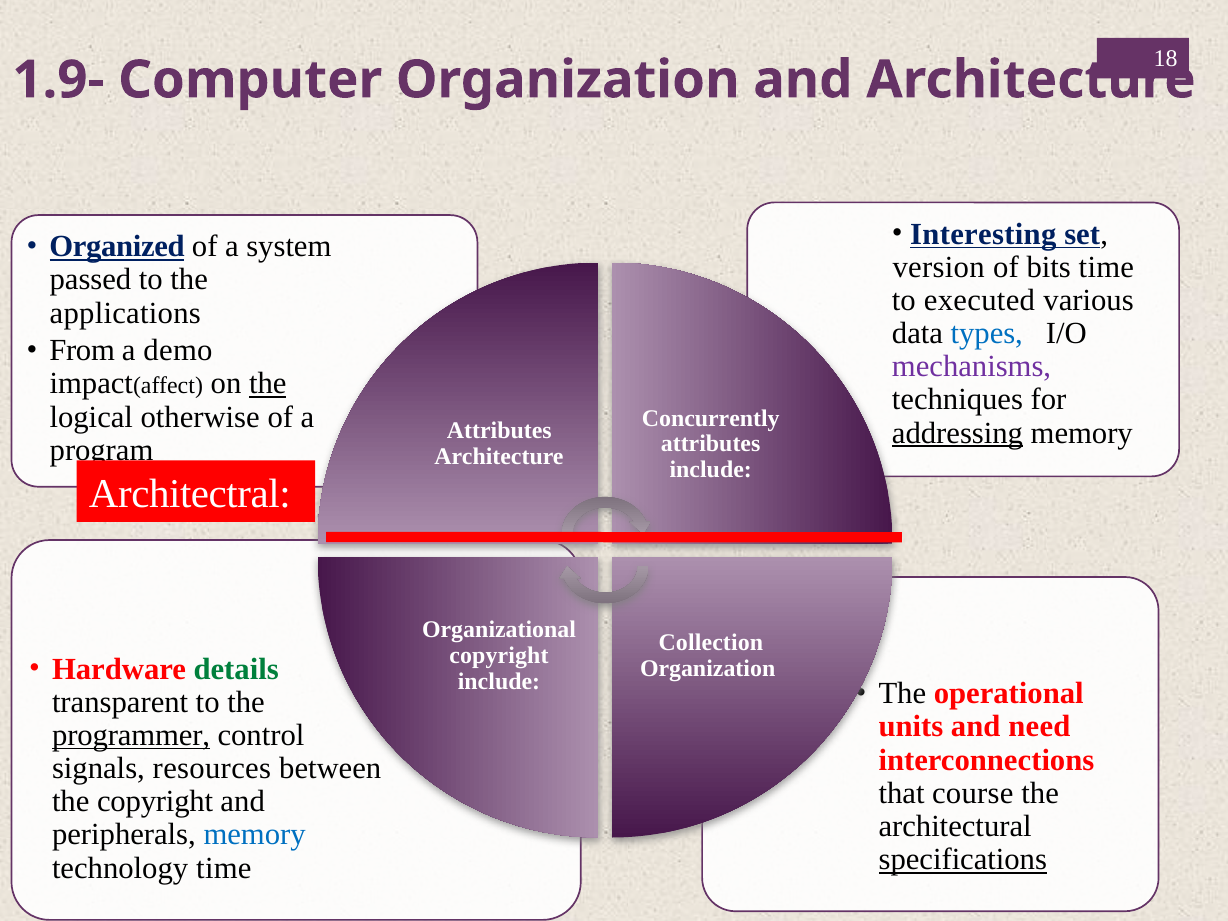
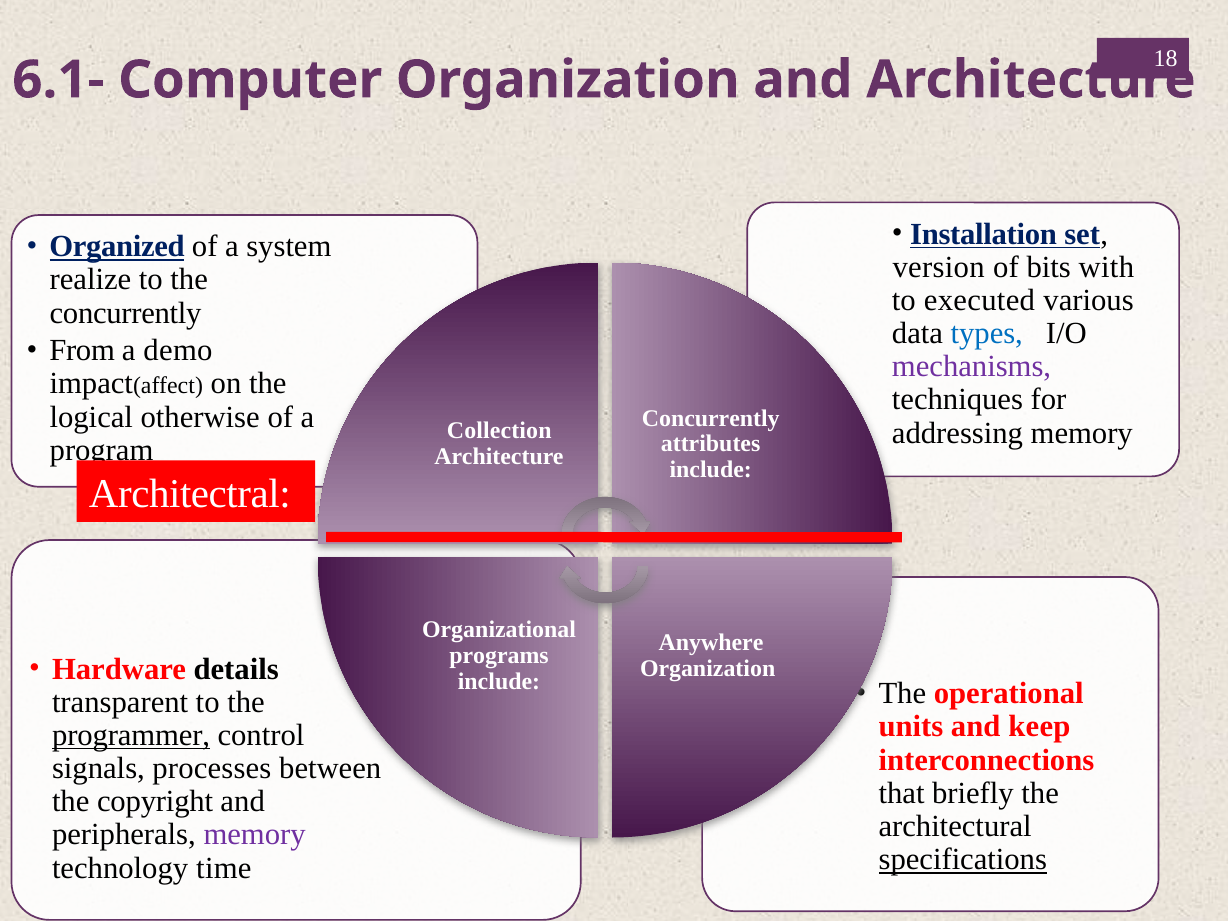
1.9-: 1.9- -> 6.1-
Interesting: Interesting -> Installation
bits time: time -> with
passed: passed -> realize
applications at (125, 313): applications -> concurrently
the at (268, 384) underline: present -> none
addressing underline: present -> none
Attributes at (499, 431): Attributes -> Collection
Collection: Collection -> Anywhere
copyright at (499, 656): copyright -> programs
details colour: green -> black
need: need -> keep
resources: resources -> processes
course: course -> briefly
memory at (255, 835) colour: blue -> purple
